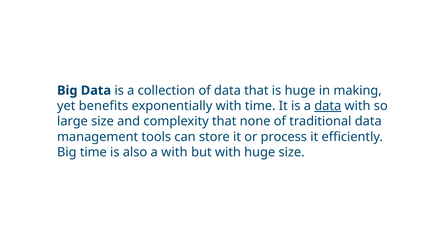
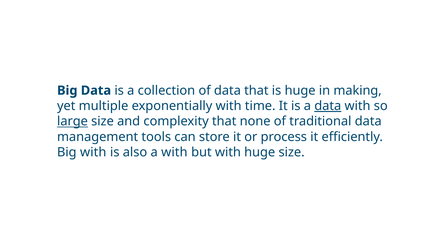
benefits: benefits -> multiple
large underline: none -> present
Big time: time -> with
